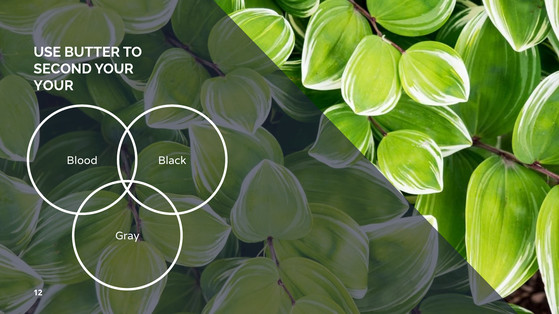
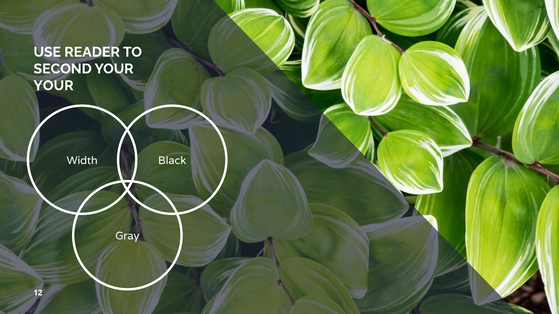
BUTTER: BUTTER -> READER
Blood: Blood -> Width
